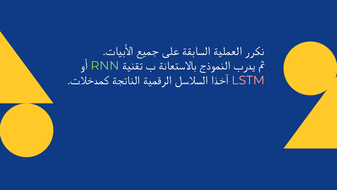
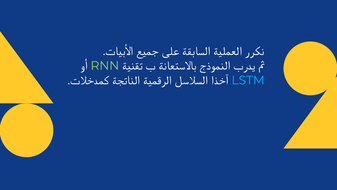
LSTM colour: pink -> light blue
